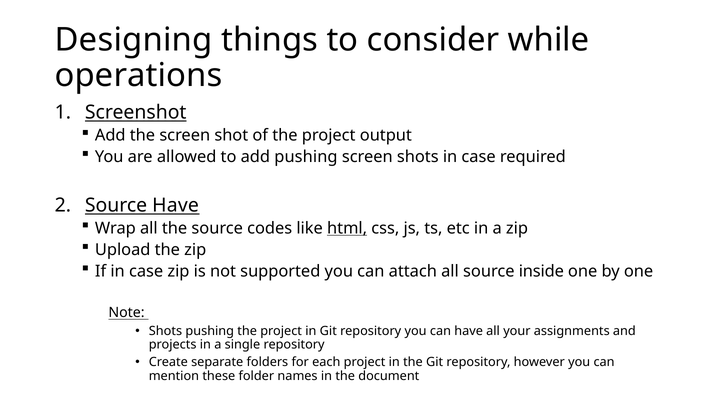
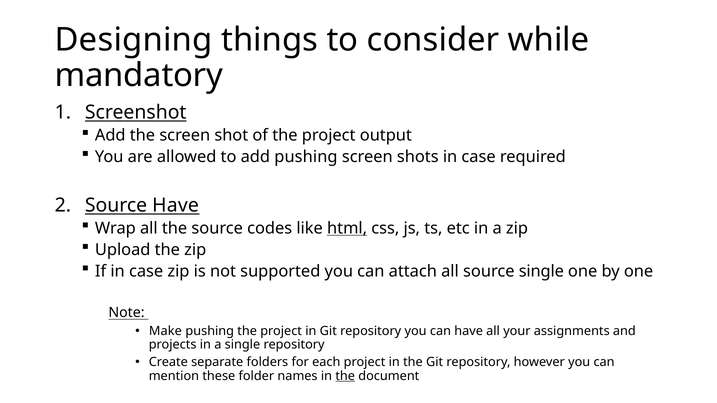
operations: operations -> mandatory
source inside: inside -> single
Shots at (165, 331): Shots -> Make
the at (345, 376) underline: none -> present
